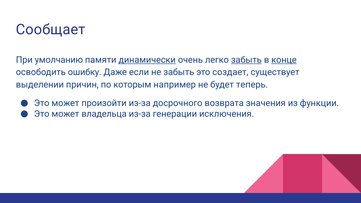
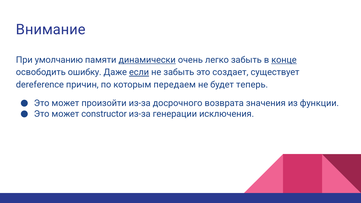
Сообщает: Сообщает -> Внимание
забыть at (246, 60) underline: present -> none
если underline: none -> present
выделении: выделении -> dereference
например: например -> передаем
владельца: владельца -> constructor
